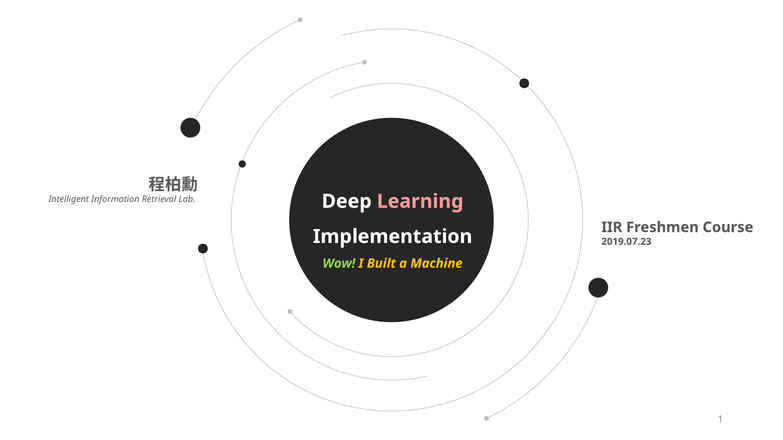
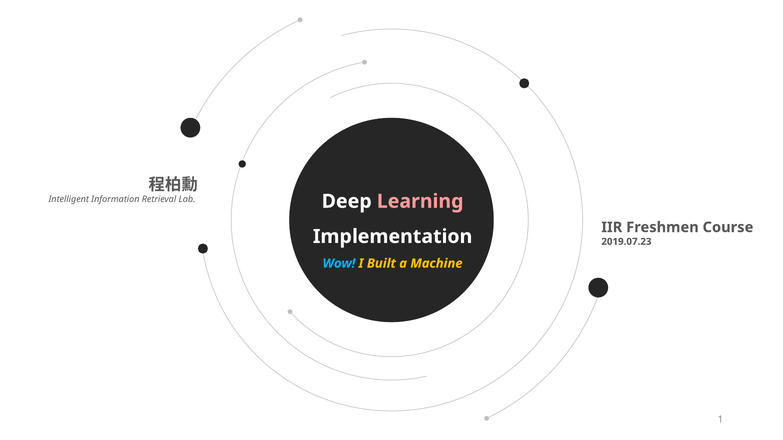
Wow colour: light green -> light blue
